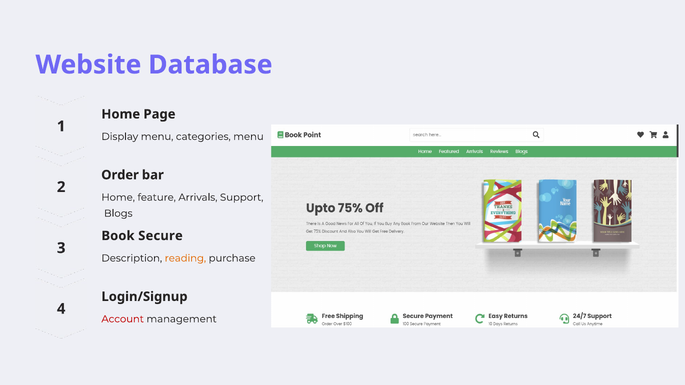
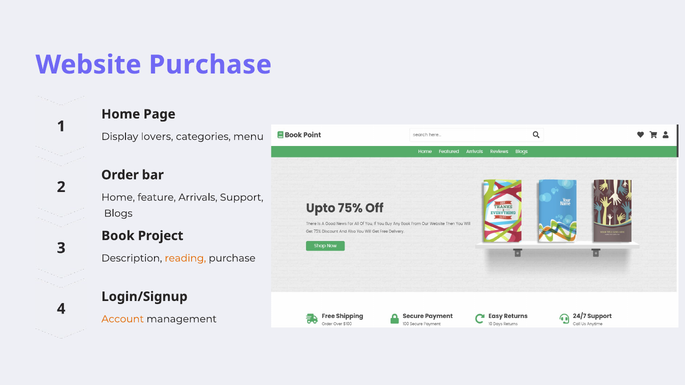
Website Database: Database -> Purchase
Display menu: menu -> lovers
Secure: Secure -> Project
Account colour: red -> orange
